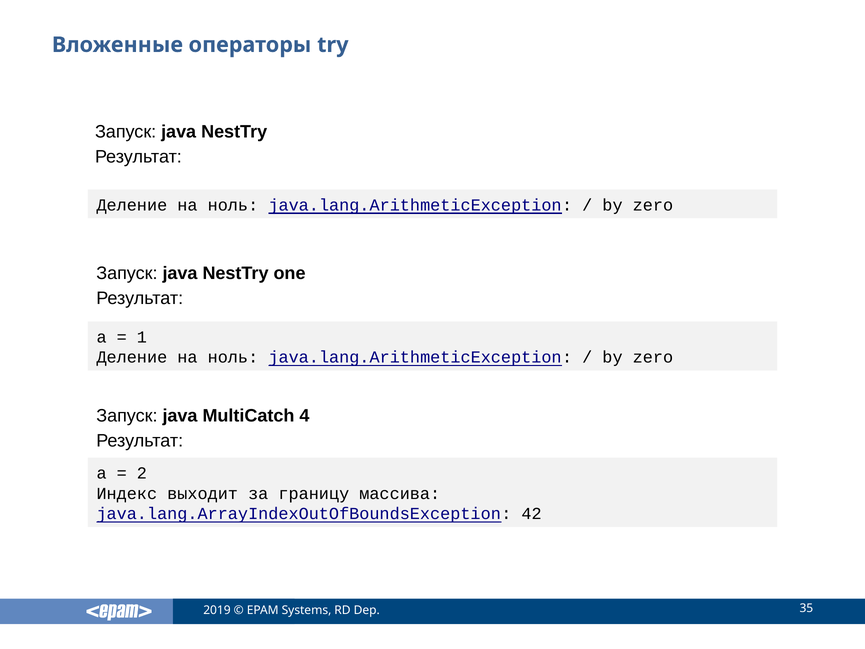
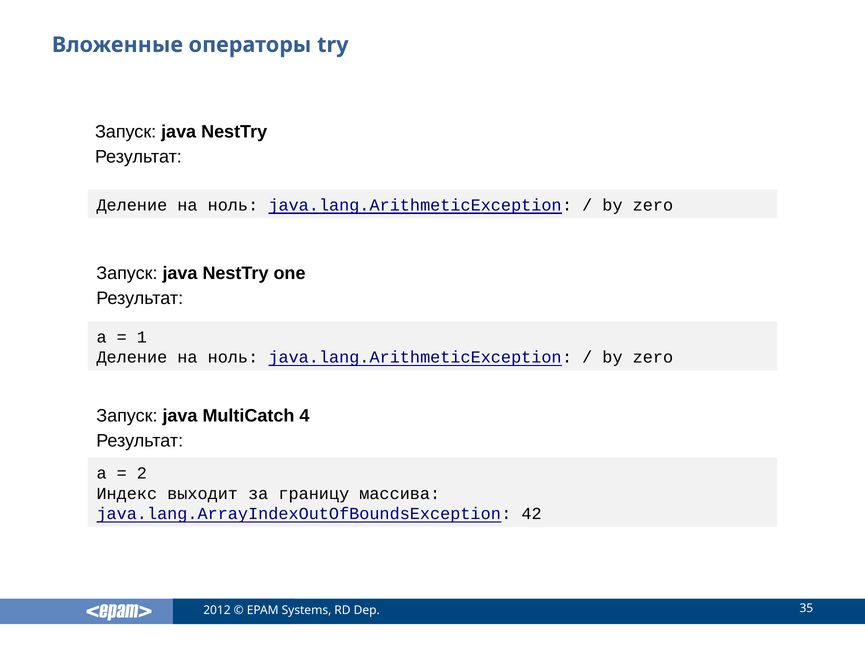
2019: 2019 -> 2012
